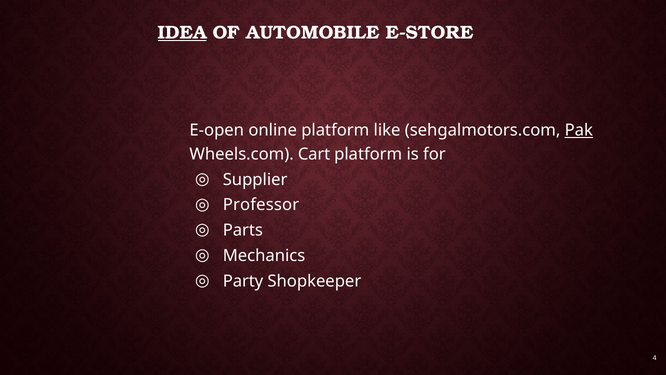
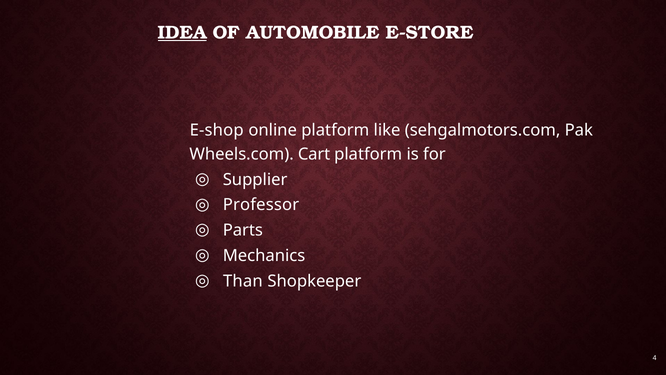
E-open: E-open -> E-shop
Pak underline: present -> none
Party: Party -> Than
